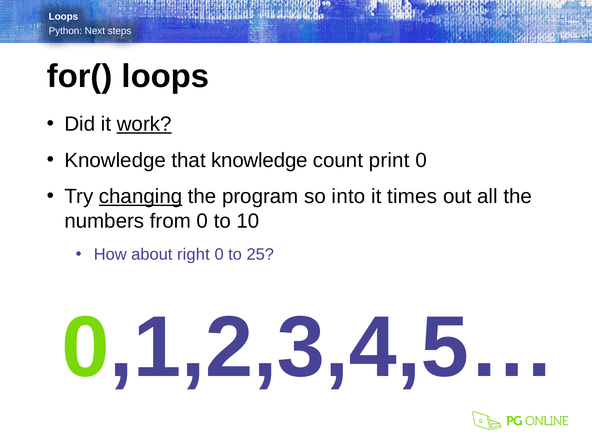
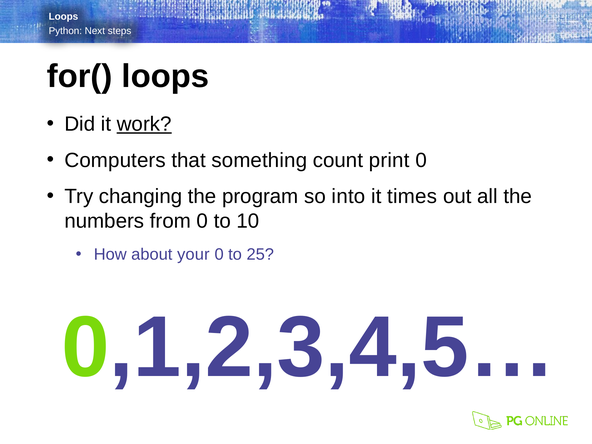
Knowledge at (115, 160): Knowledge -> Computers
that knowledge: knowledge -> something
changing underline: present -> none
right: right -> your
